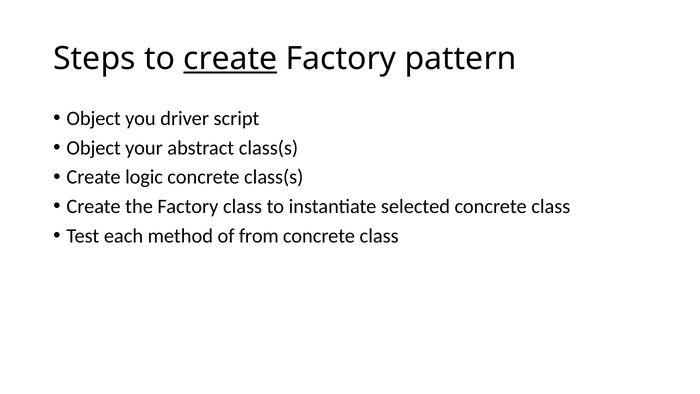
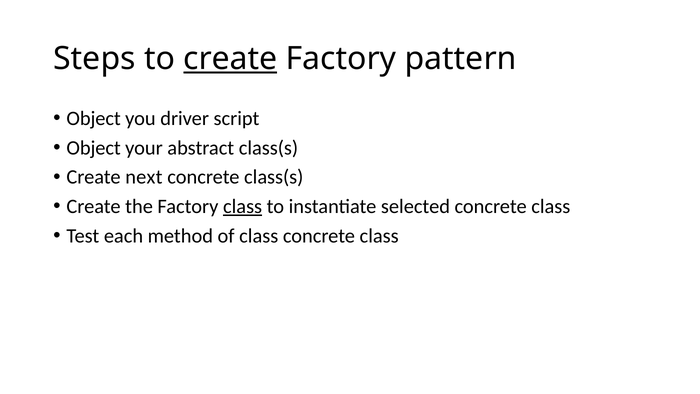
logic: logic -> next
class at (243, 206) underline: none -> present
of from: from -> class
